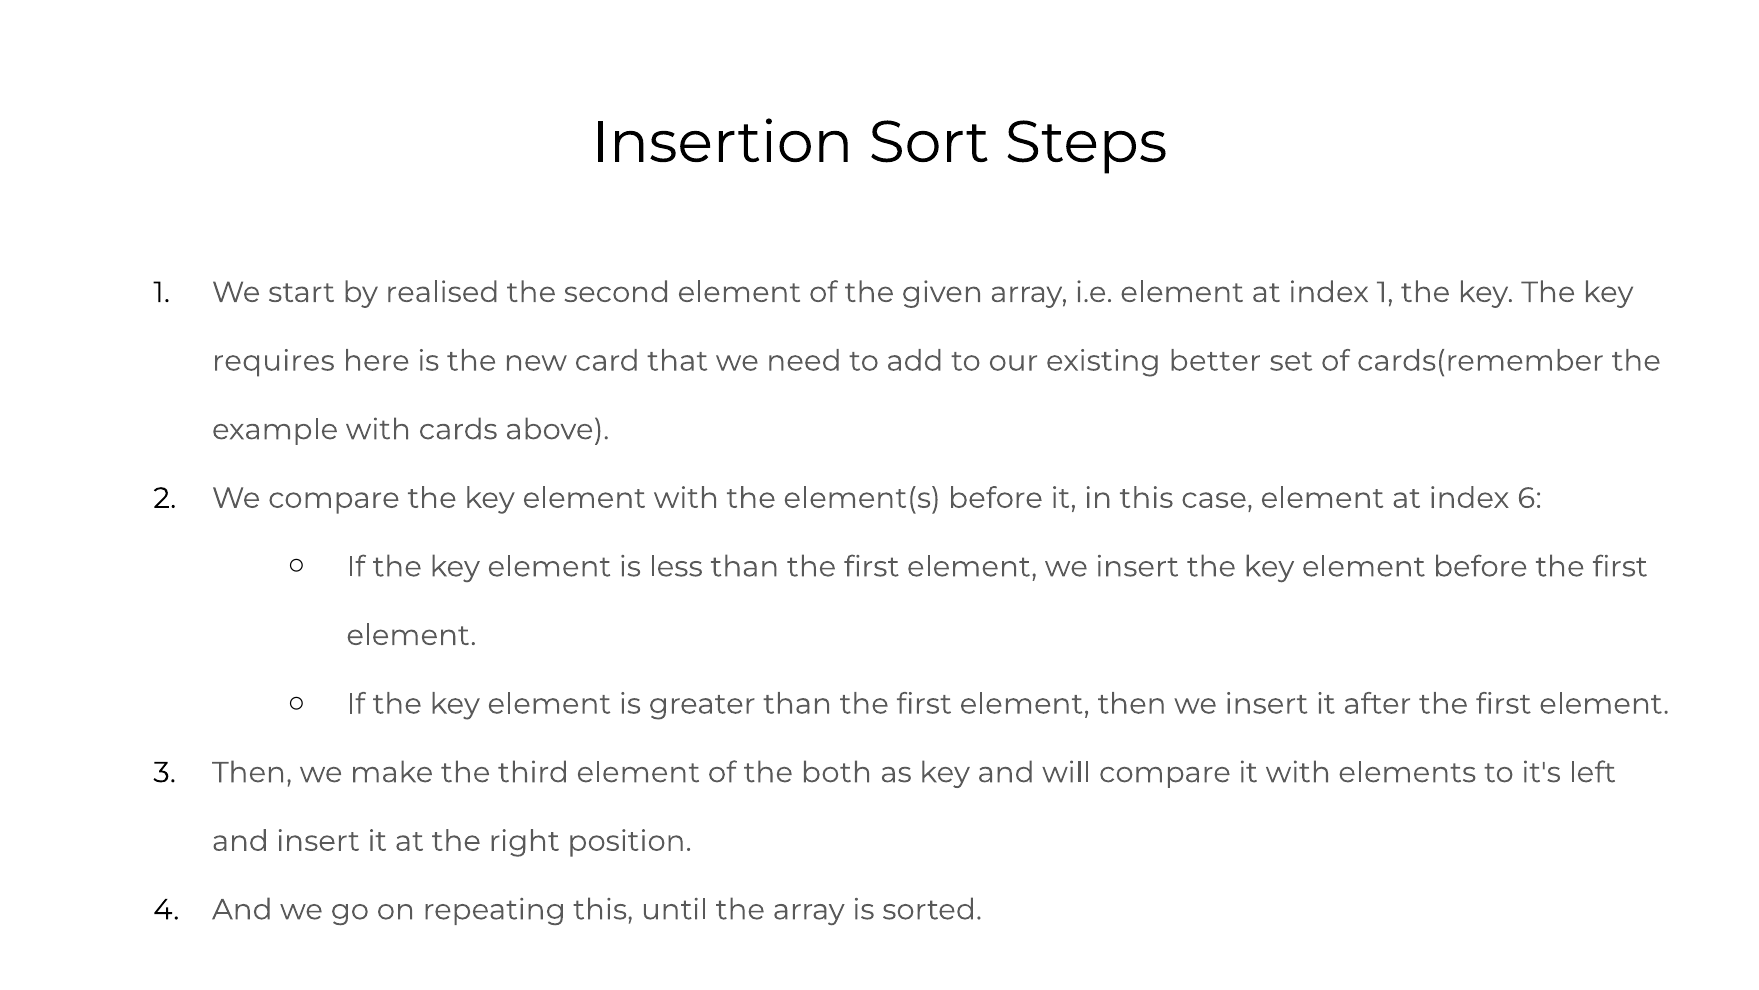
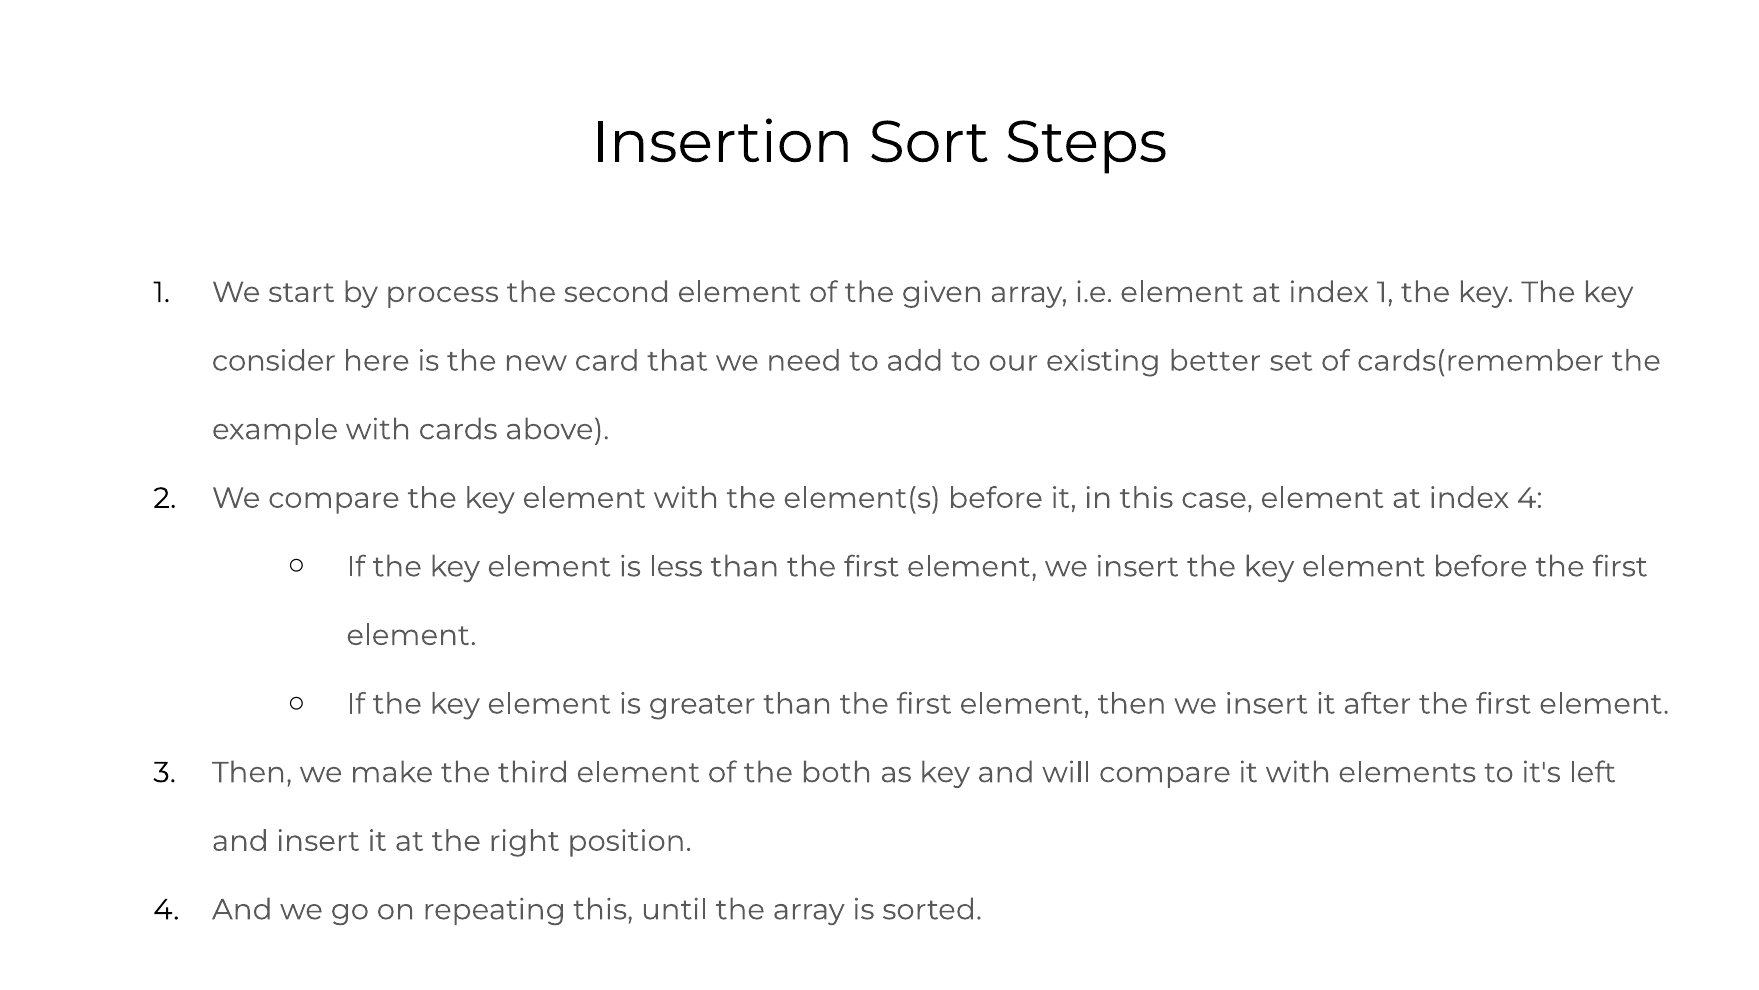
realised: realised -> process
requires: requires -> consider
index 6: 6 -> 4
